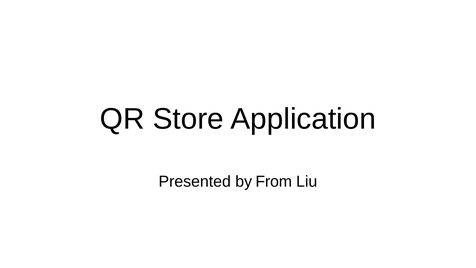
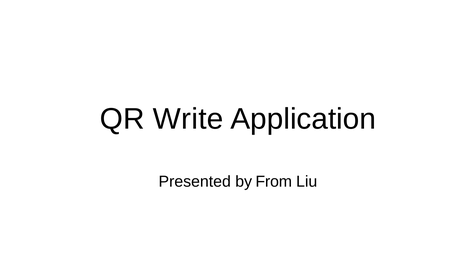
Store: Store -> Write
